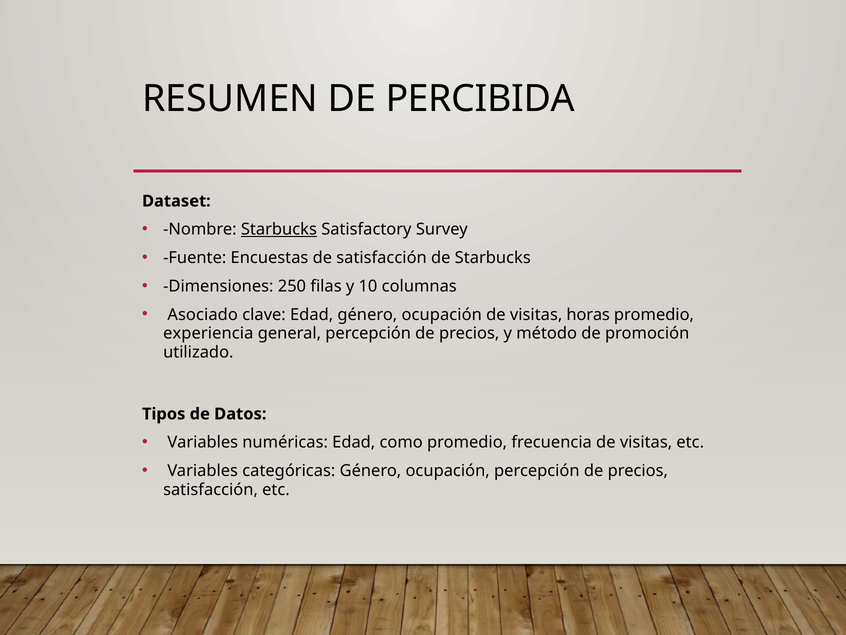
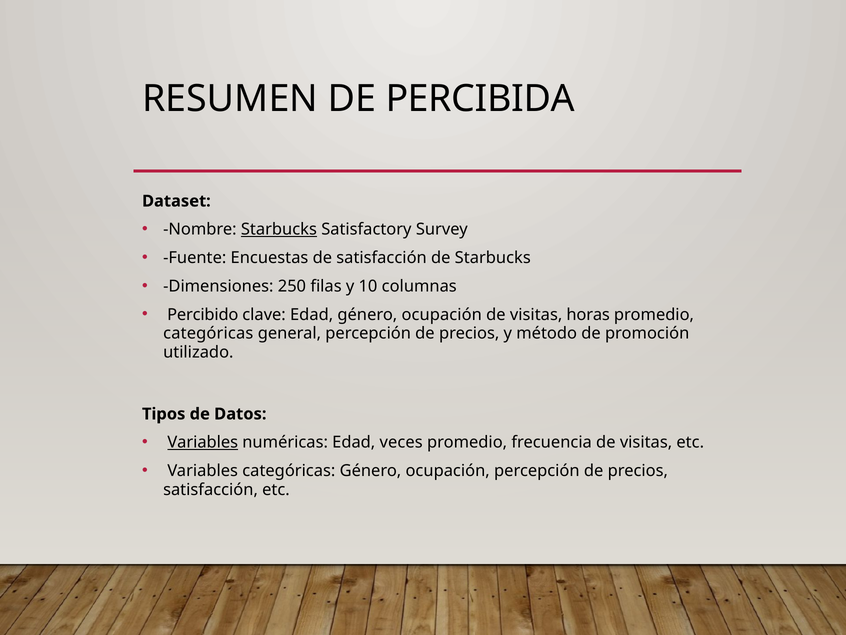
Asociado: Asociado -> Percibido
experiencia at (208, 333): experiencia -> categóricas
Variables at (203, 442) underline: none -> present
como: como -> veces
